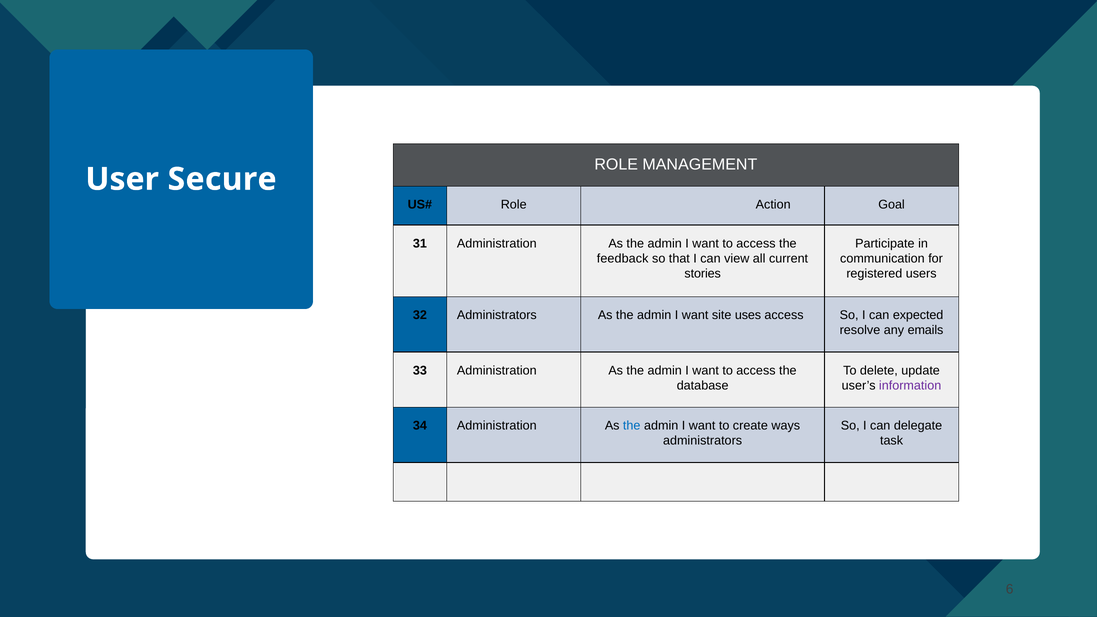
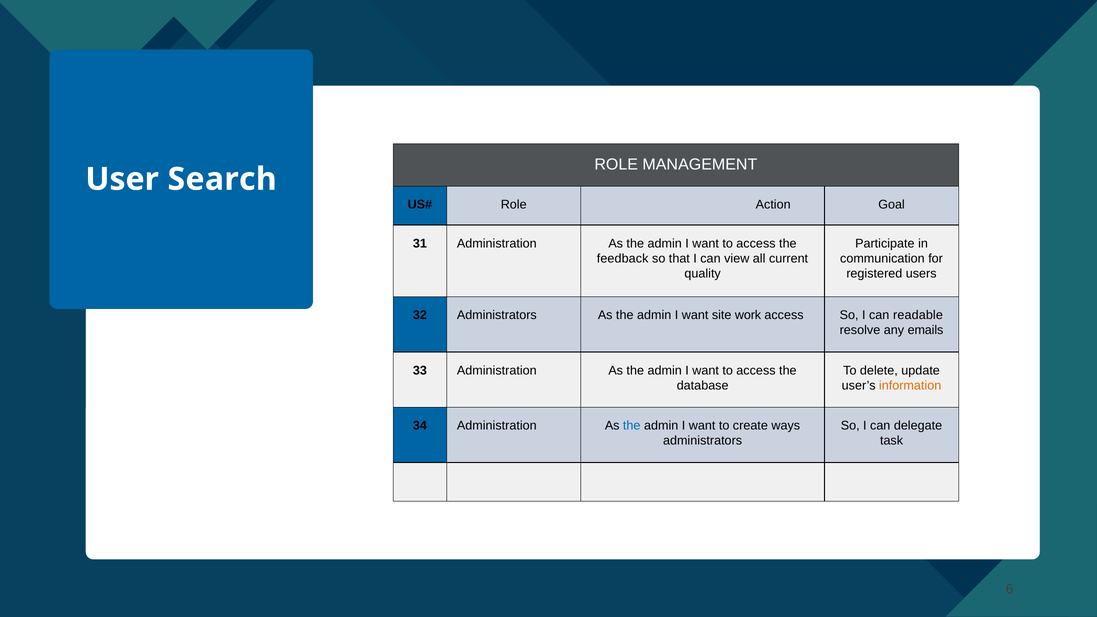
Secure: Secure -> Search
stories: stories -> quality
uses: uses -> work
expected: expected -> readable
information colour: purple -> orange
